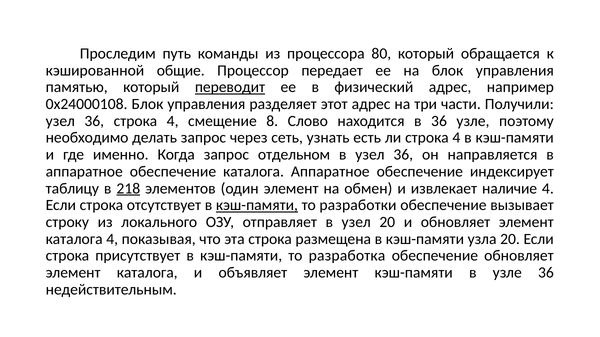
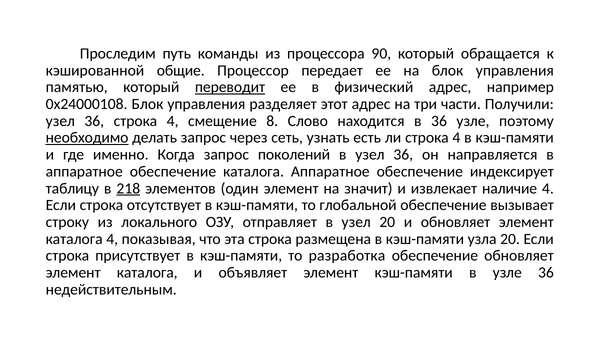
80: 80 -> 90
необходимо underline: none -> present
отдельном: отдельном -> поколений
обмен: обмен -> значит
кэш-памяти at (257, 206) underline: present -> none
разработки: разработки -> глобальной
